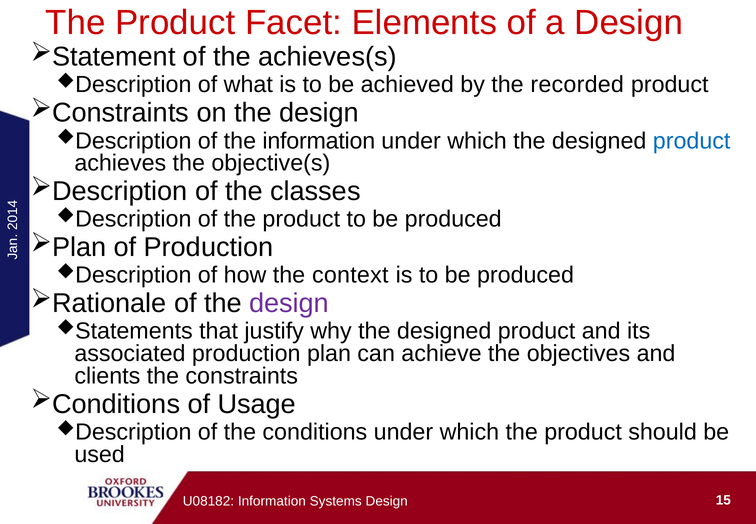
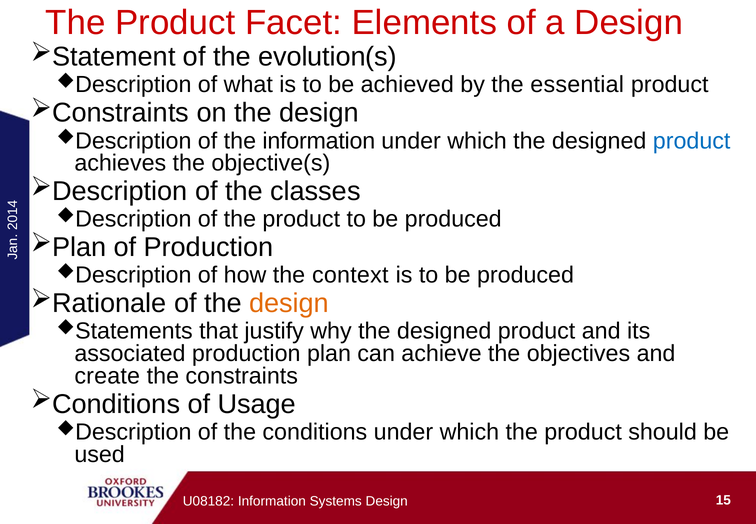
achieves(s: achieves(s -> evolution(s
recorded: recorded -> essential
design at (289, 303) colour: purple -> orange
clients: clients -> create
